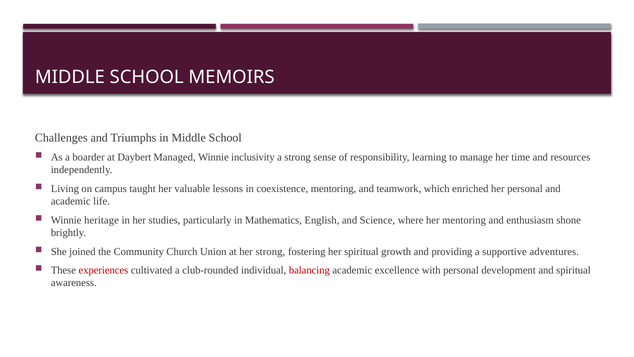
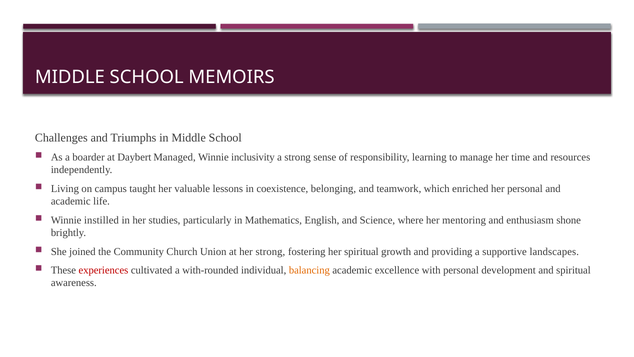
coexistence mentoring: mentoring -> belonging
heritage: heritage -> instilled
adventures: adventures -> landscapes
club-rounded: club-rounded -> with-rounded
balancing colour: red -> orange
